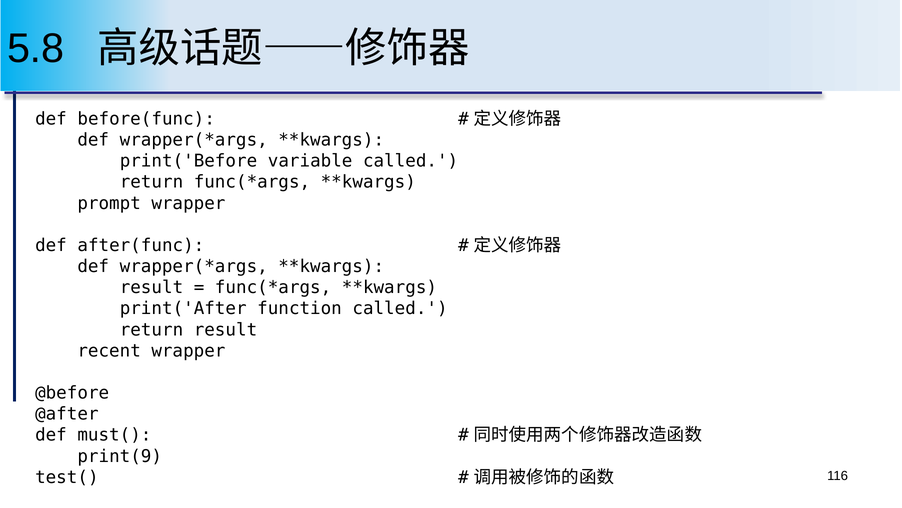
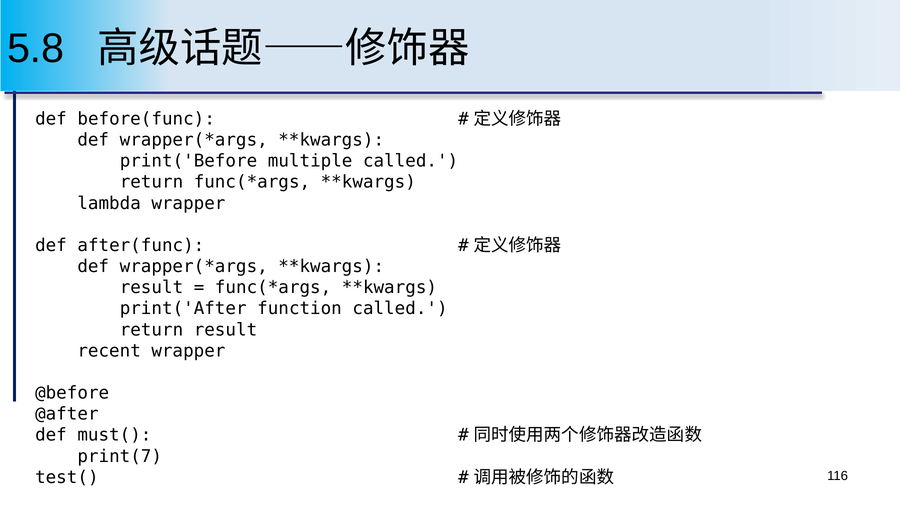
variable: variable -> multiple
prompt: prompt -> lambda
print(9: print(9 -> print(7
